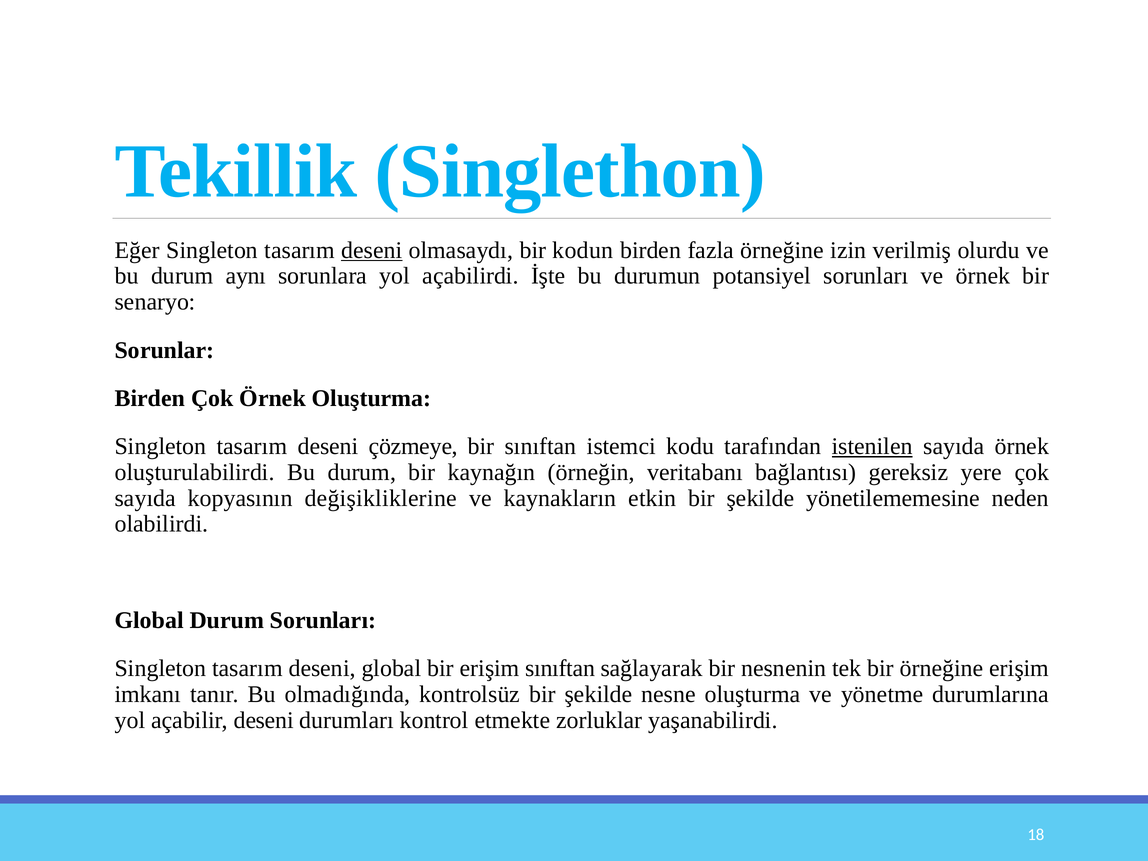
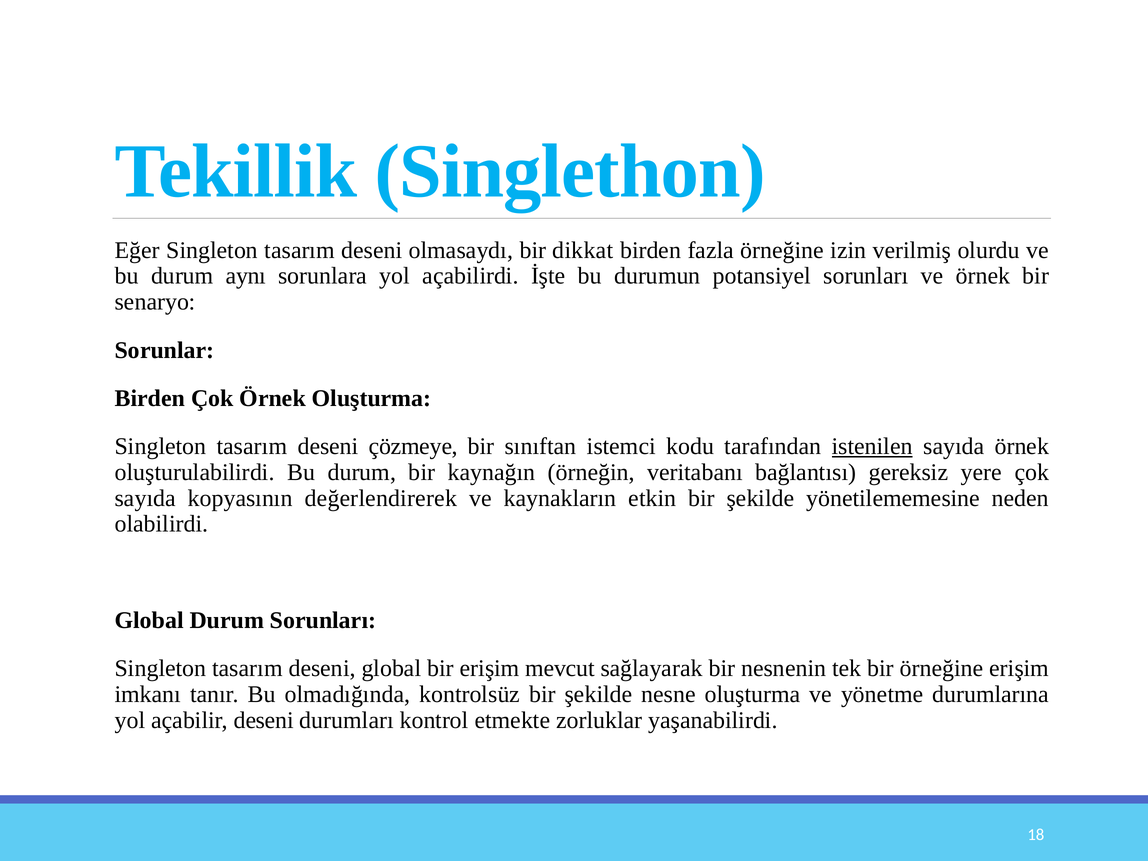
deseni at (372, 250) underline: present -> none
kodun: kodun -> dikkat
değişikliklerine: değişikliklerine -> değerlendirerek
erişim sınıftan: sınıftan -> mevcut
